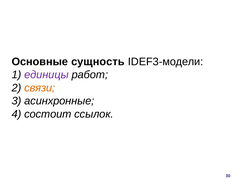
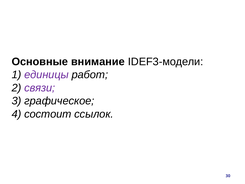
сущность: сущность -> внимание
связи colour: orange -> purple
асинхронные: асинхронные -> графическое
